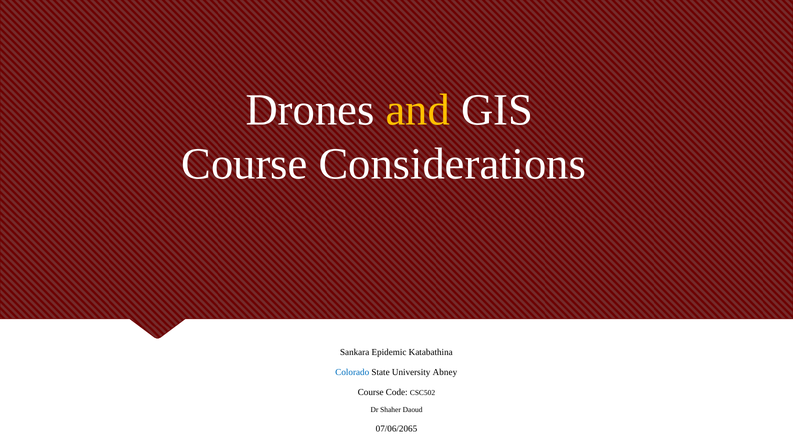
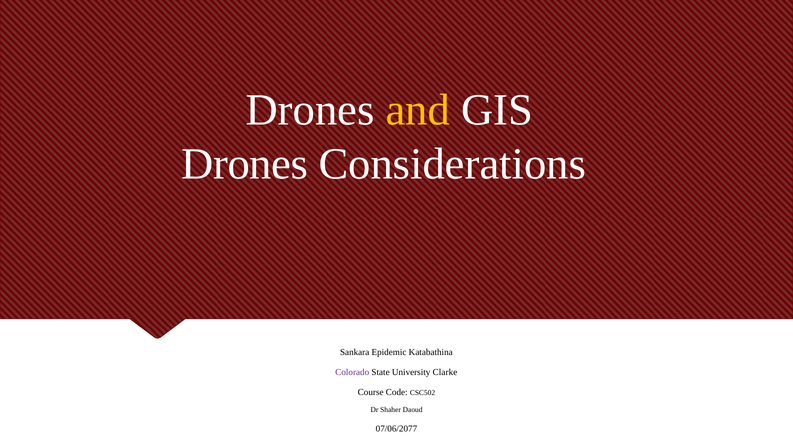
Course at (244, 164): Course -> Drones
Colorado colour: blue -> purple
Abney: Abney -> Clarke
07/06/2065: 07/06/2065 -> 07/06/2077
